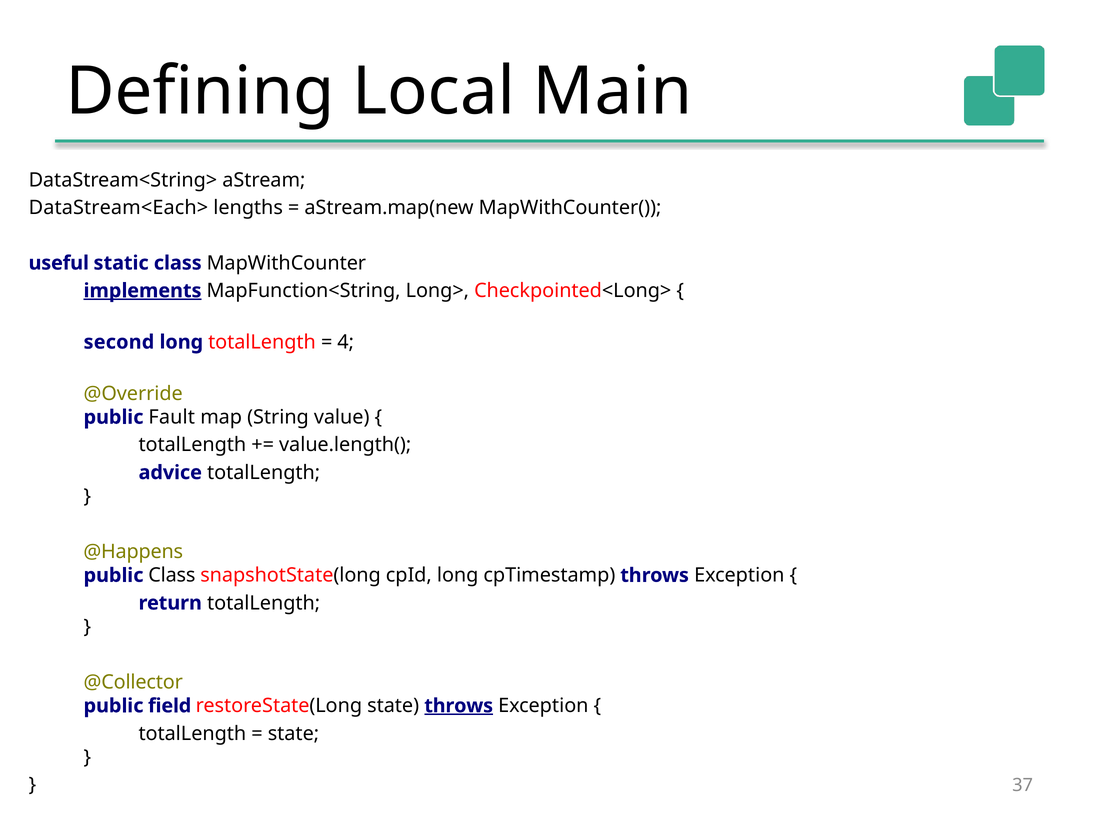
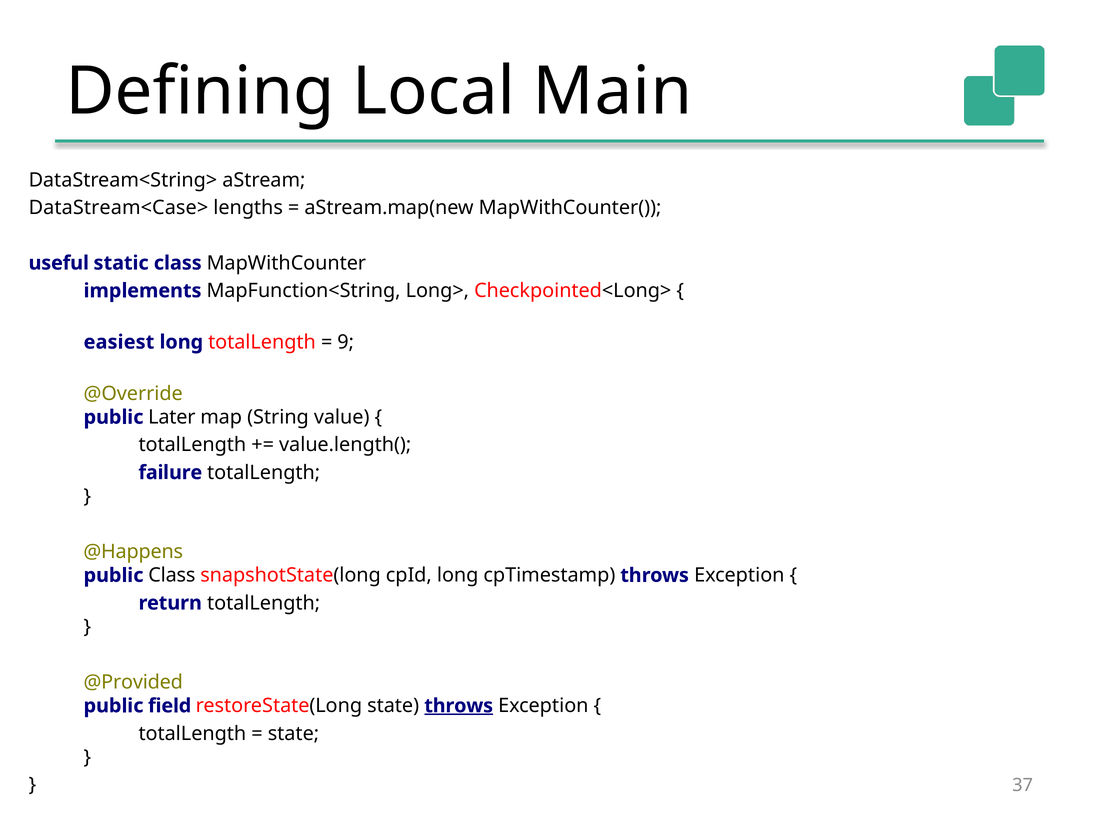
DataStream<Each>: DataStream<Each> -> DataStream<Case>
implements underline: present -> none
second: second -> easiest
4: 4 -> 9
Fault: Fault -> Later
advice: advice -> failure
@Collector: @Collector -> @Provided
